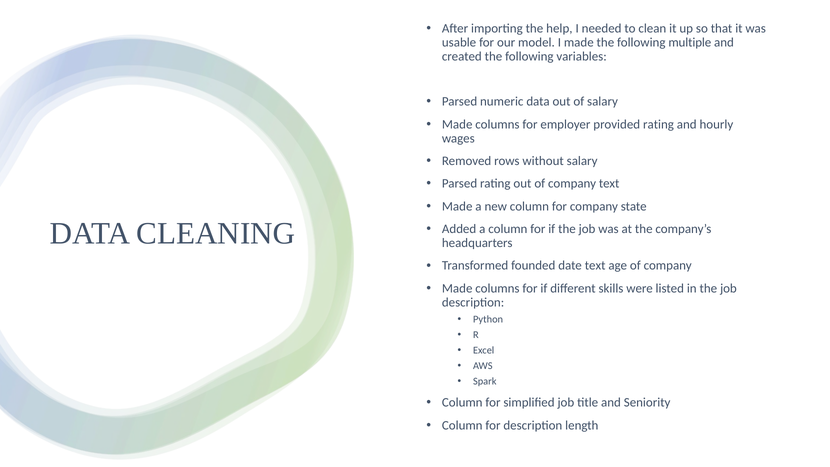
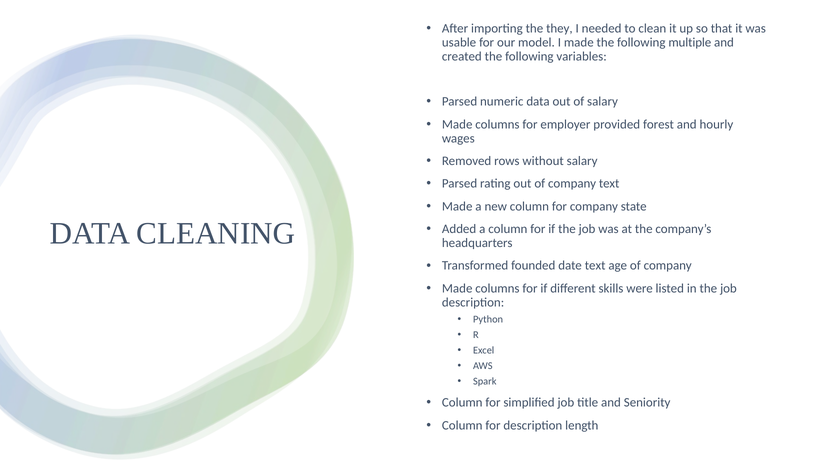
help: help -> they
provided rating: rating -> forest
